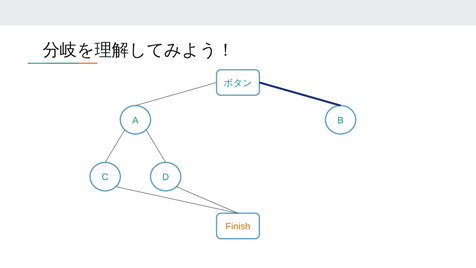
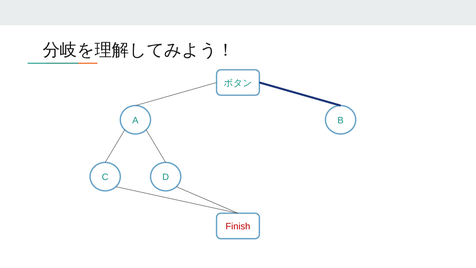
Finish colour: orange -> red
